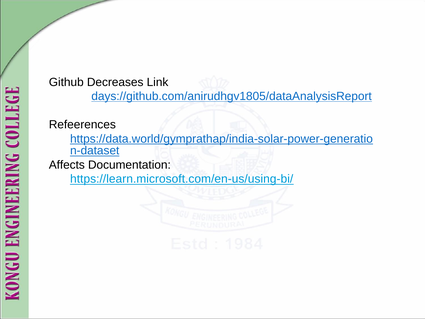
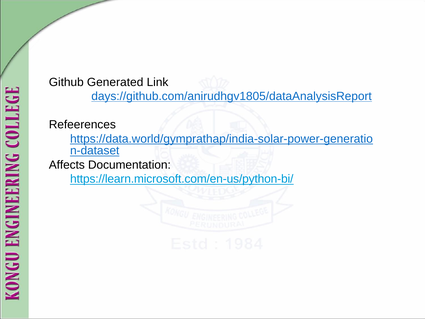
Decreases: Decreases -> Generated
https://learn.microsoft.com/en-us/using-bi/: https://learn.microsoft.com/en-us/using-bi/ -> https://learn.microsoft.com/en-us/python-bi/
